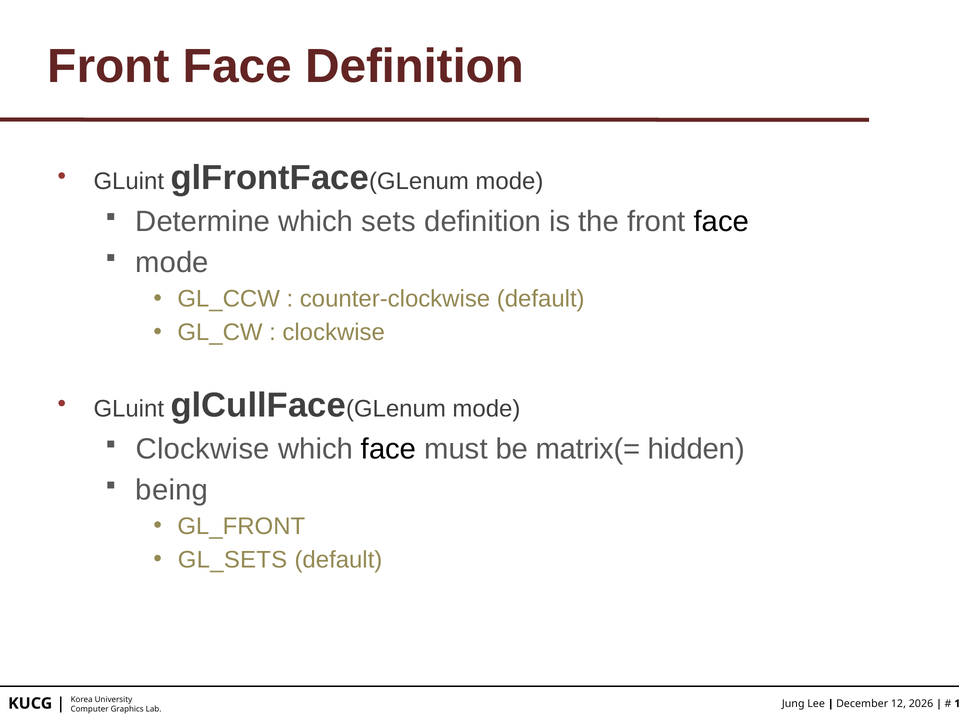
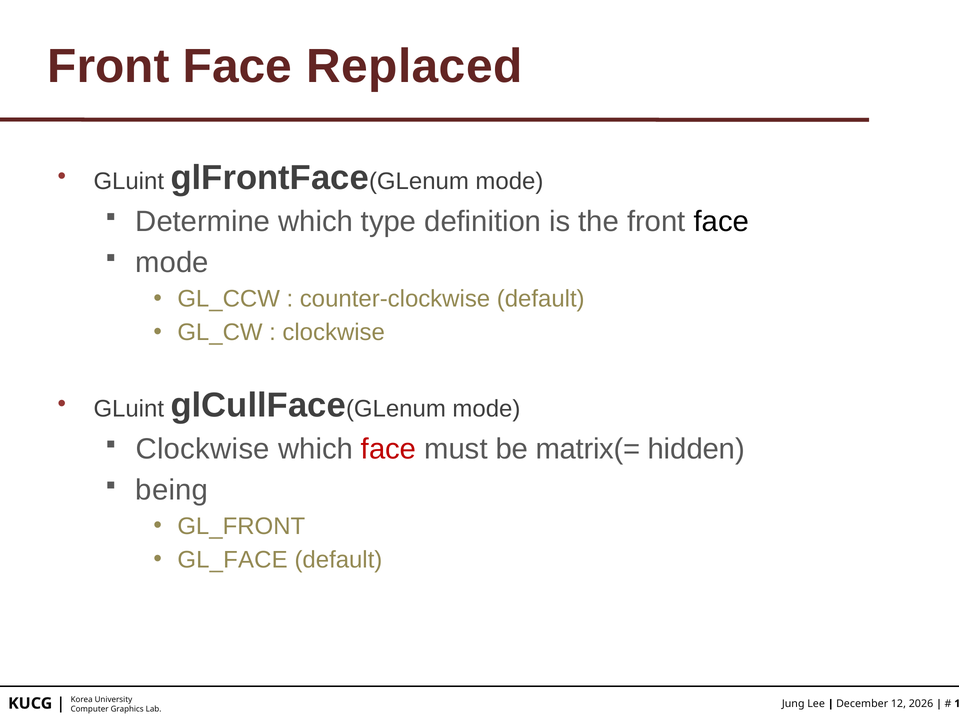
Face Definition: Definition -> Replaced
sets: sets -> type
face at (389, 449) colour: black -> red
GL_SETS: GL_SETS -> GL_FACE
